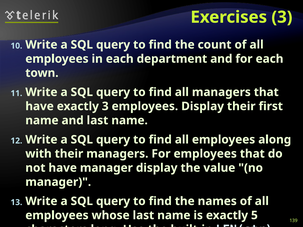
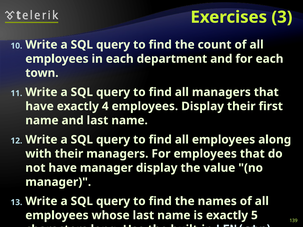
exactly 3: 3 -> 4
